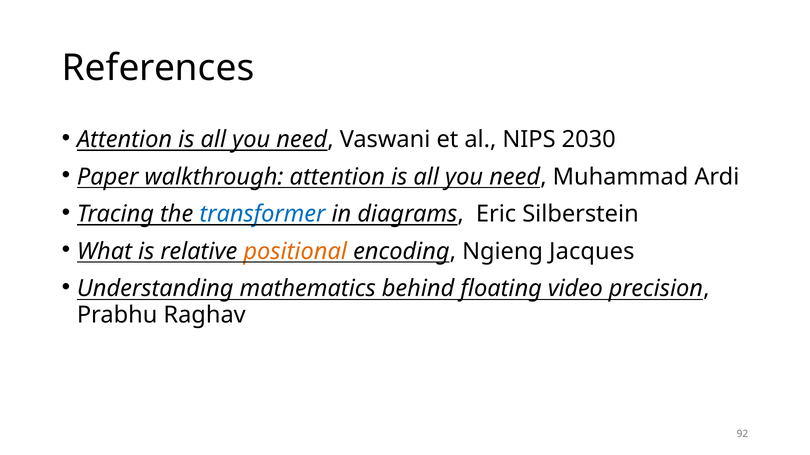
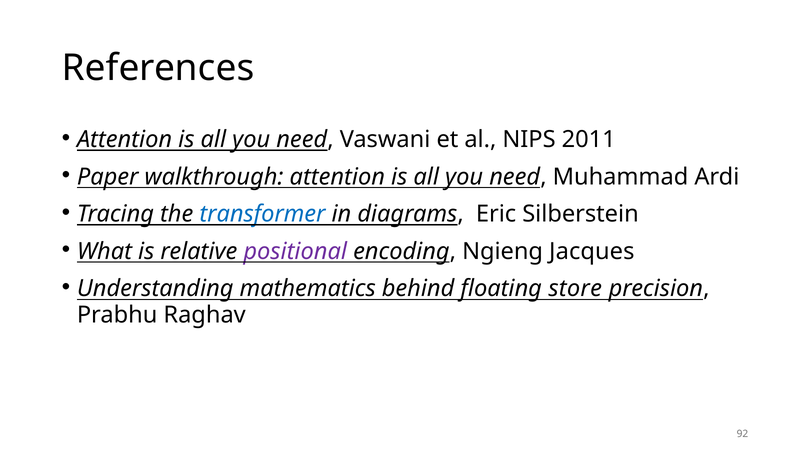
2030: 2030 -> 2011
positional colour: orange -> purple
video: video -> store
